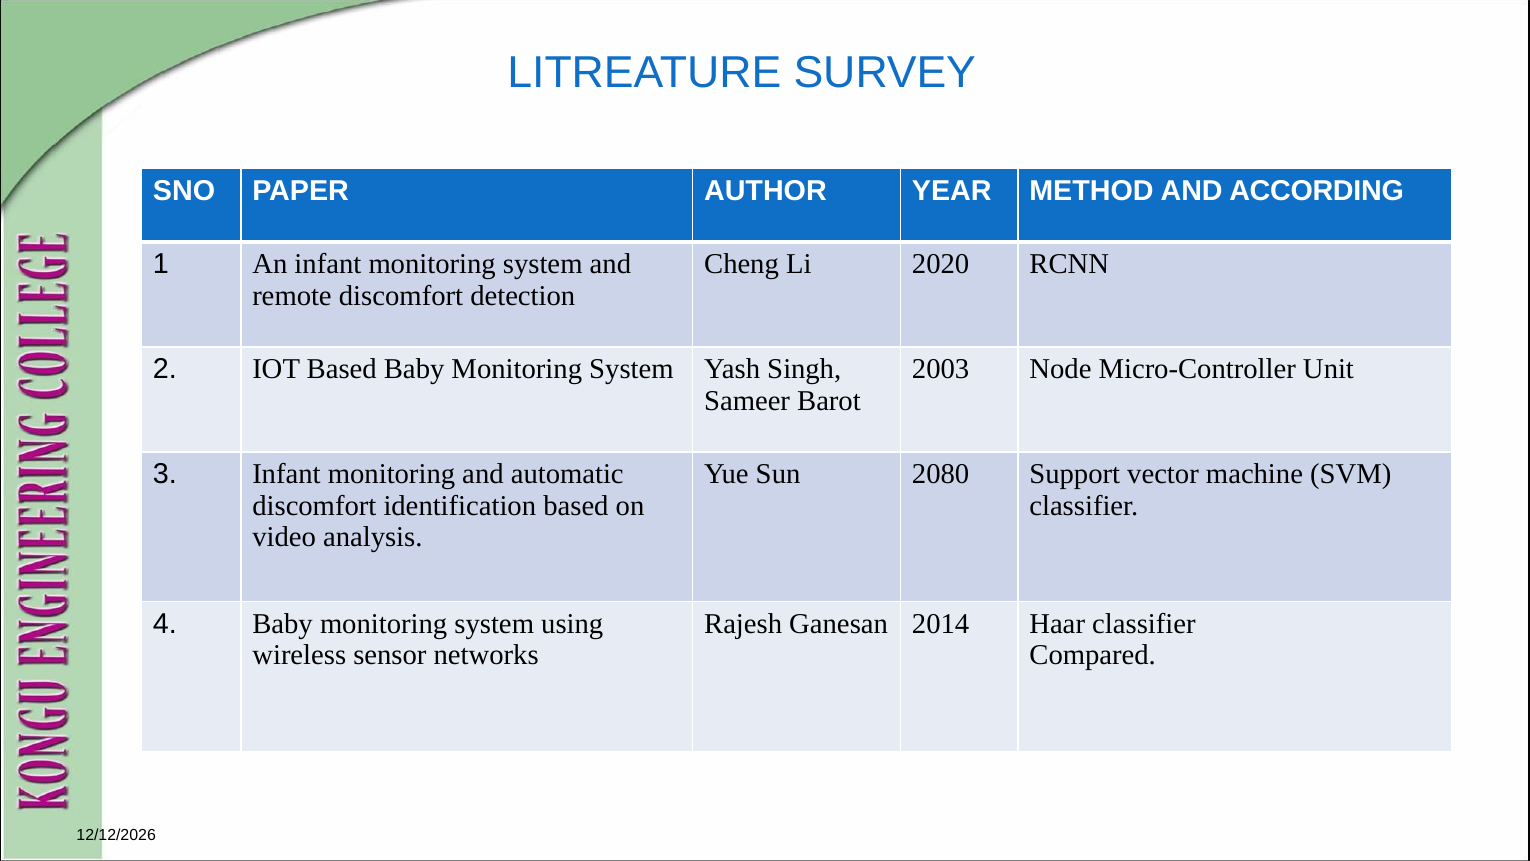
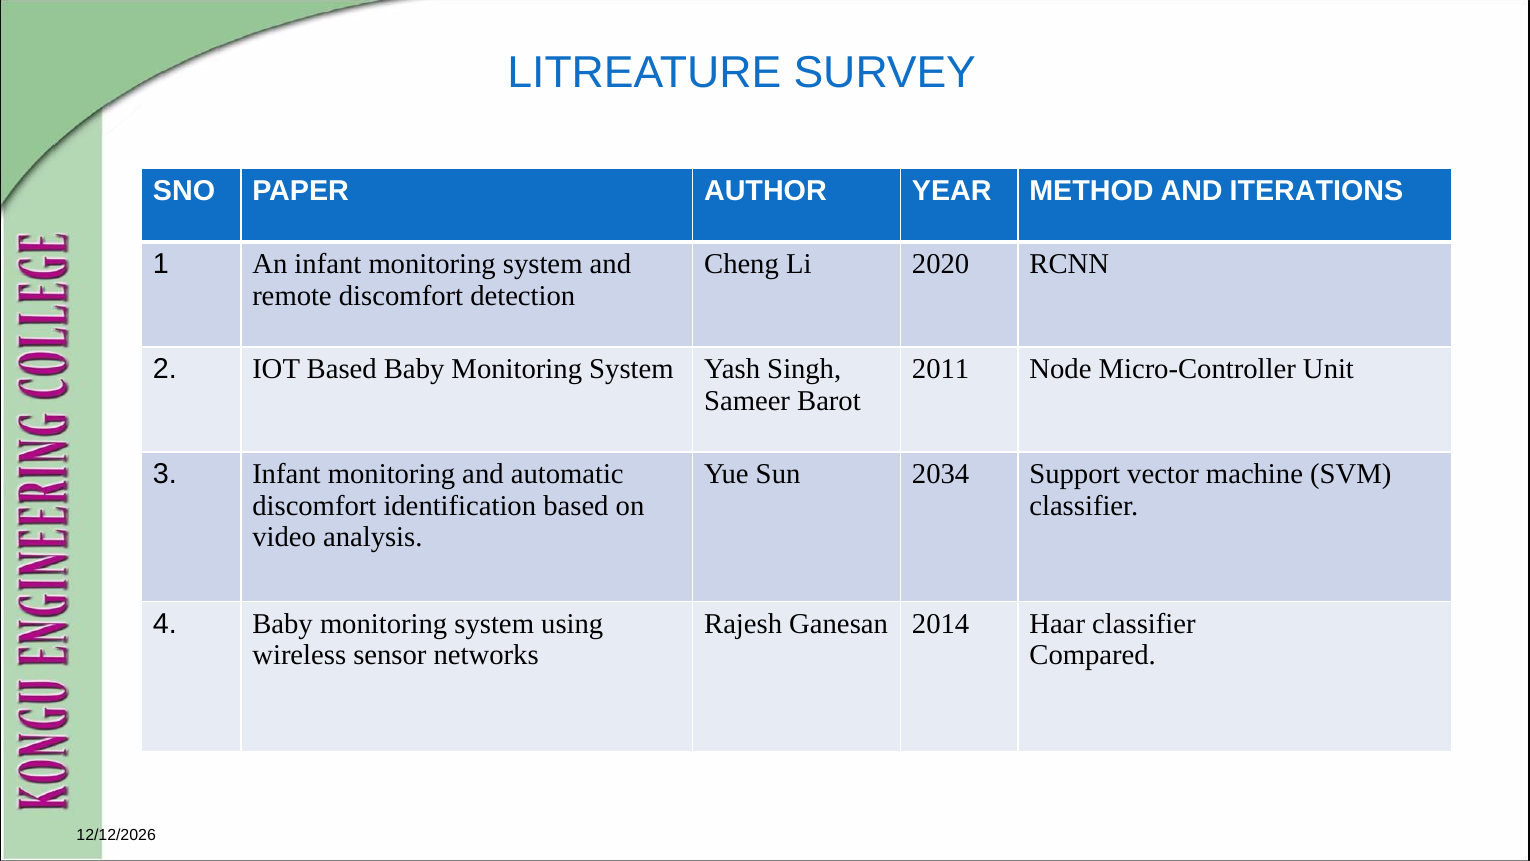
ACCORDING: ACCORDING -> ITERATIONS
2003: 2003 -> 2011
2080: 2080 -> 2034
